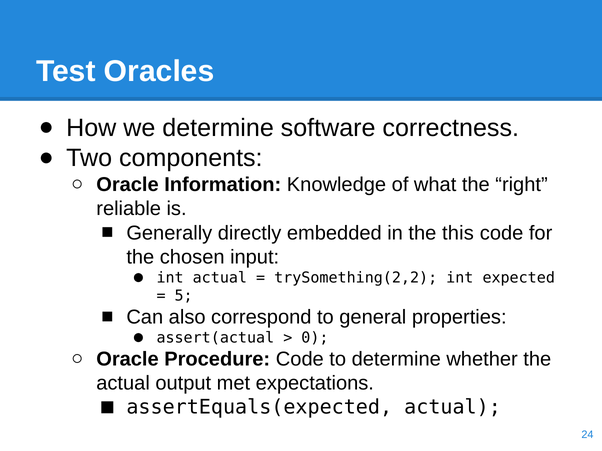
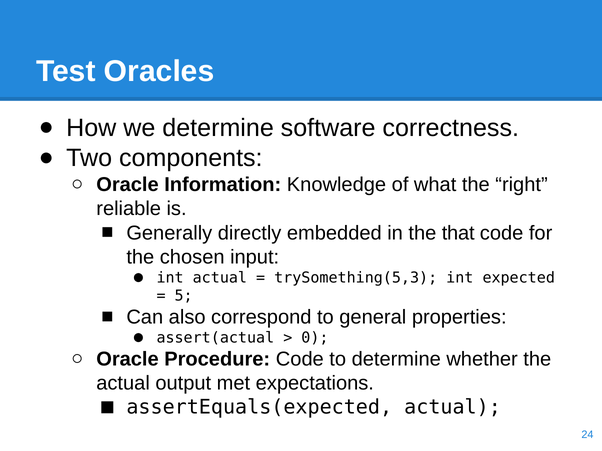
this: this -> that
trySomething(2,2: trySomething(2,2 -> trySomething(5,3
